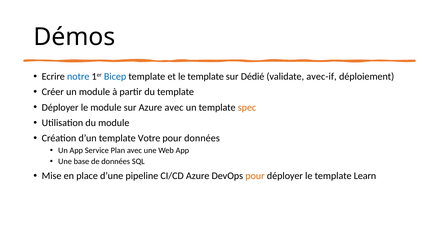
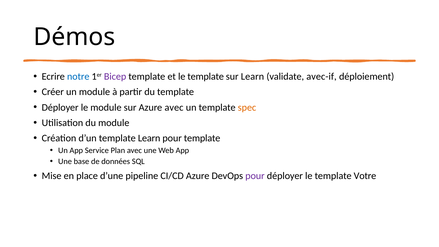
Bicep colour: blue -> purple
sur Dédié: Dédié -> Learn
template Votre: Votre -> Learn
pour données: données -> template
pour at (255, 176) colour: orange -> purple
Learn: Learn -> Votre
